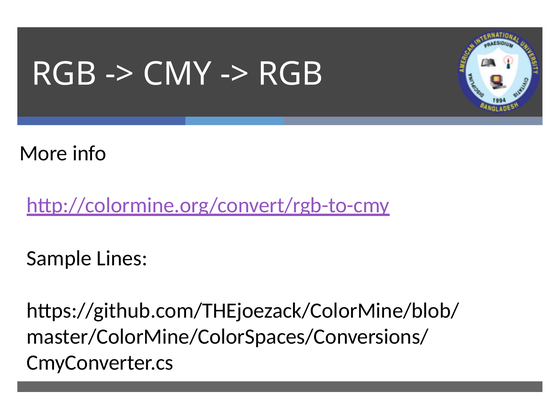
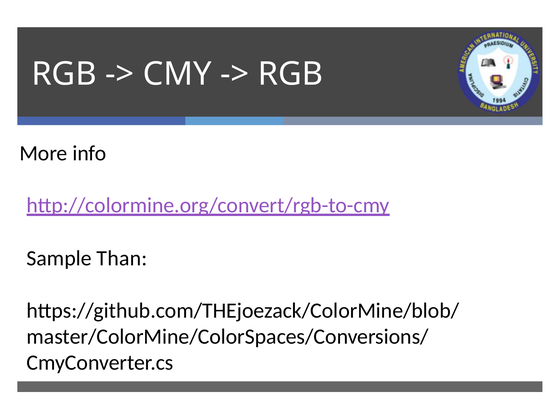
Lines: Lines -> Than
